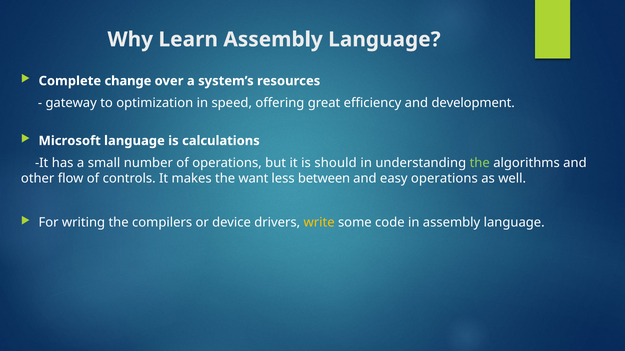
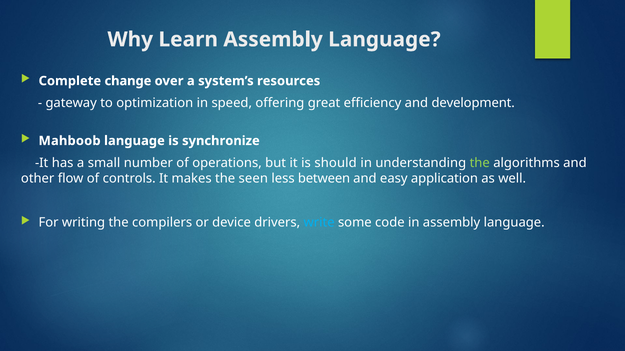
Microsoft: Microsoft -> Mahboob
calculations: calculations -> synchronize
want: want -> seen
easy operations: operations -> application
write colour: yellow -> light blue
